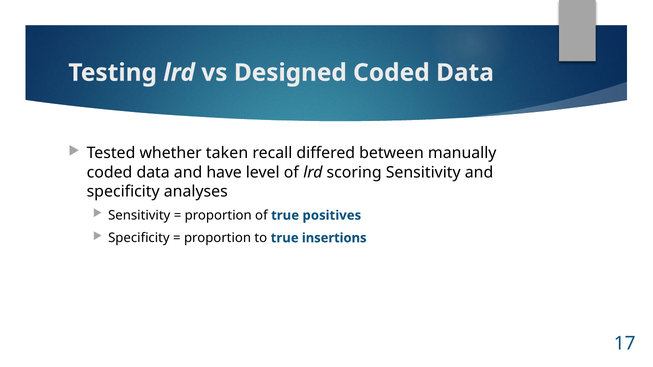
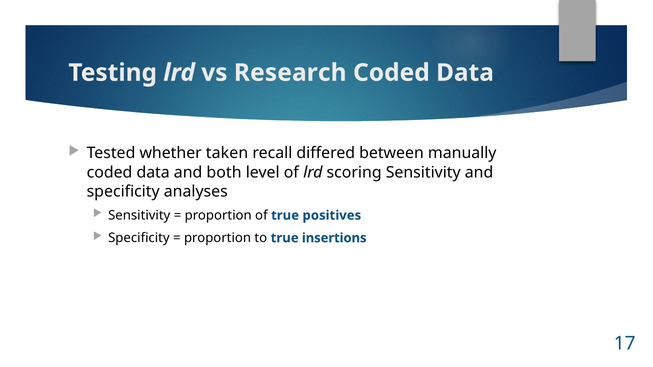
Designed: Designed -> Research
have: have -> both
